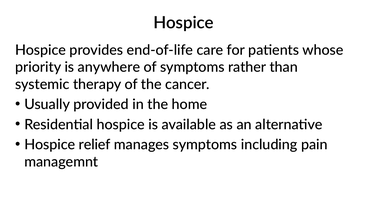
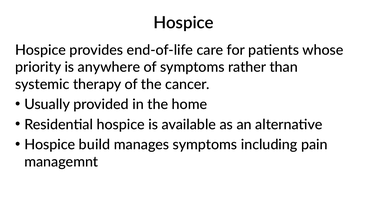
relief: relief -> build
